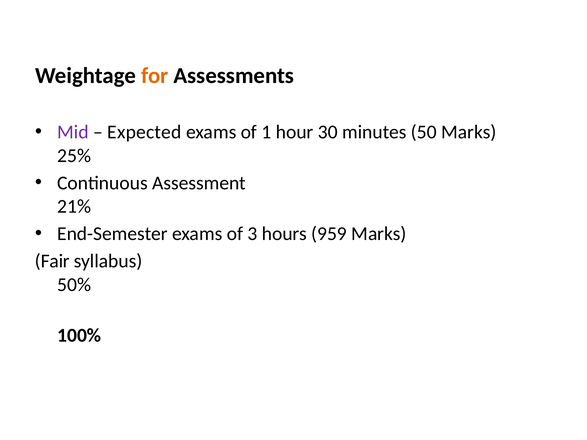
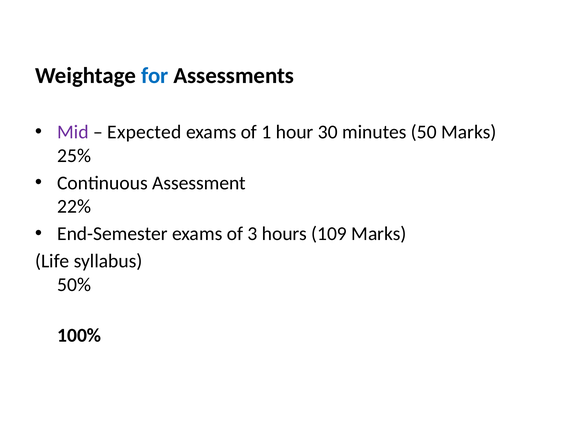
for colour: orange -> blue
21%: 21% -> 22%
959: 959 -> 109
Fair: Fair -> Life
